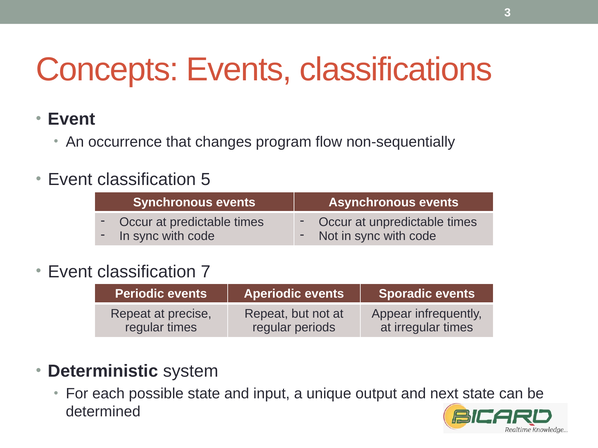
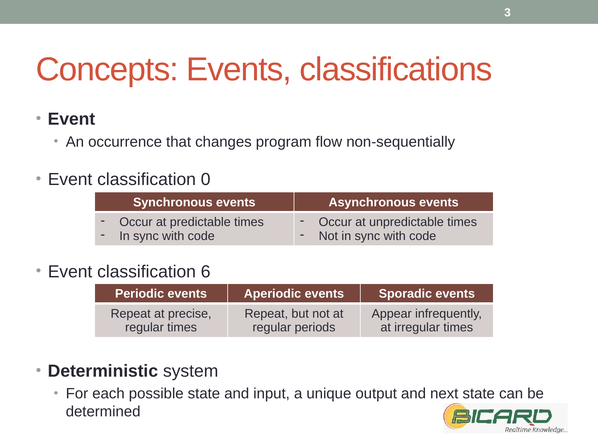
5: 5 -> 0
7: 7 -> 6
